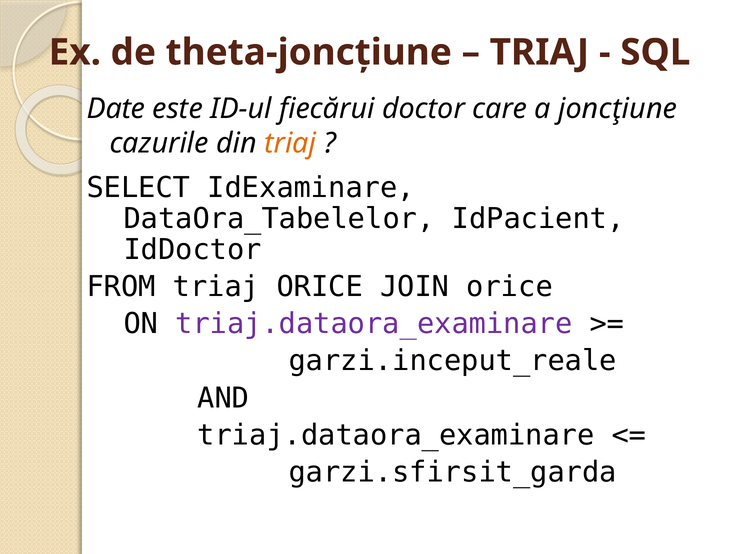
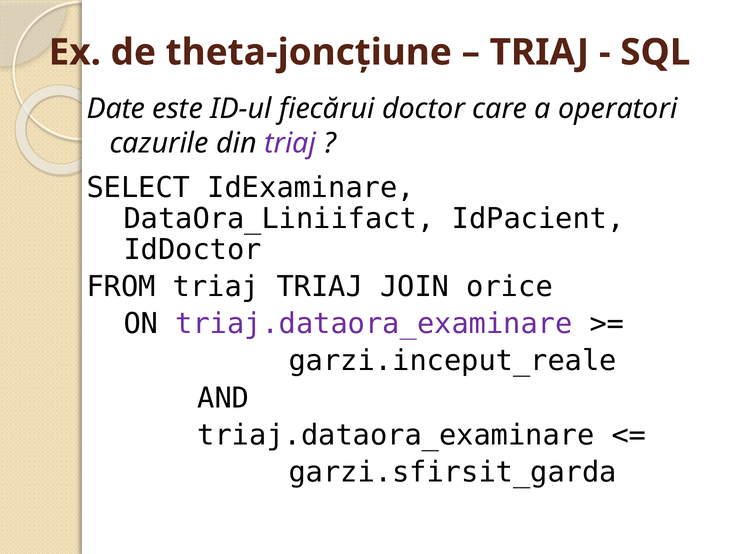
joncţiune: joncţiune -> operatori
triaj at (290, 143) colour: orange -> purple
DataOra_Tabelelor: DataOra_Tabelelor -> DataOra_Liniifact
triaj ORICE: ORICE -> TRIAJ
